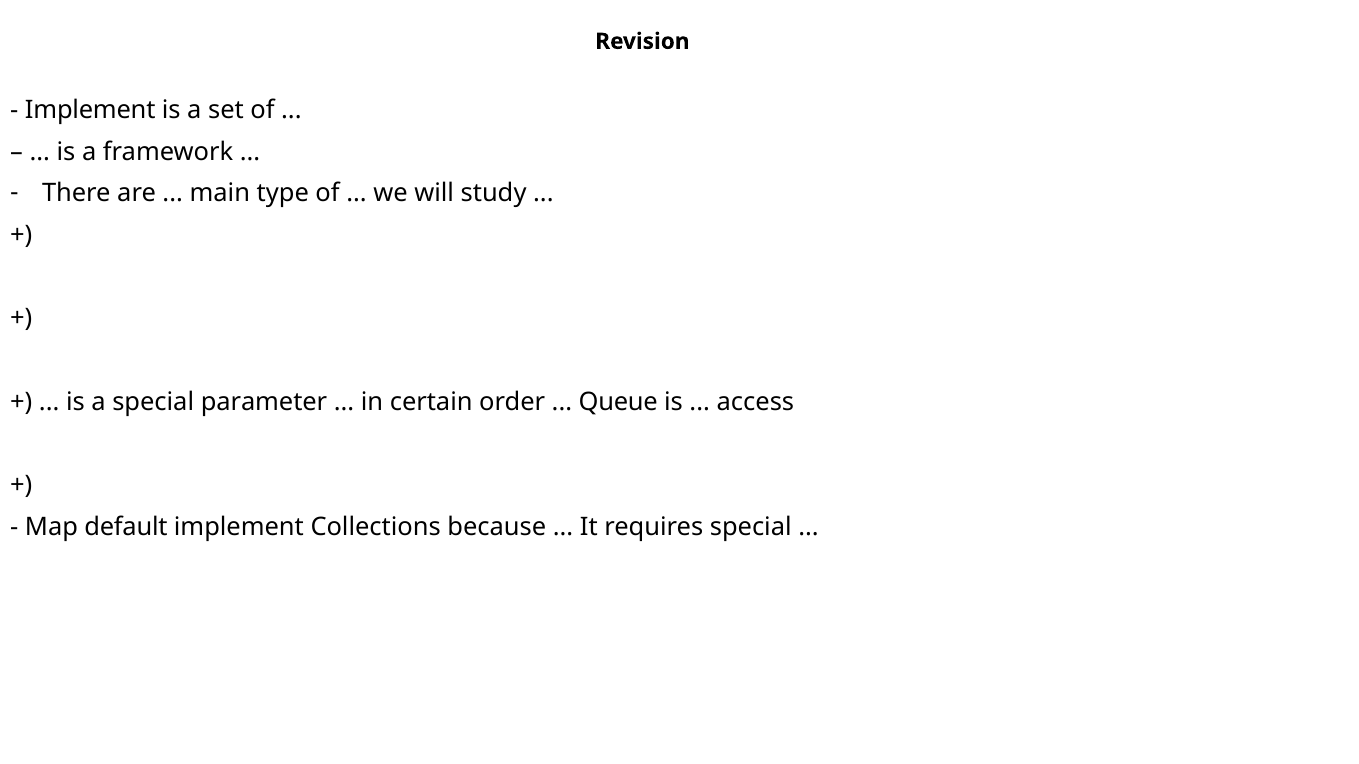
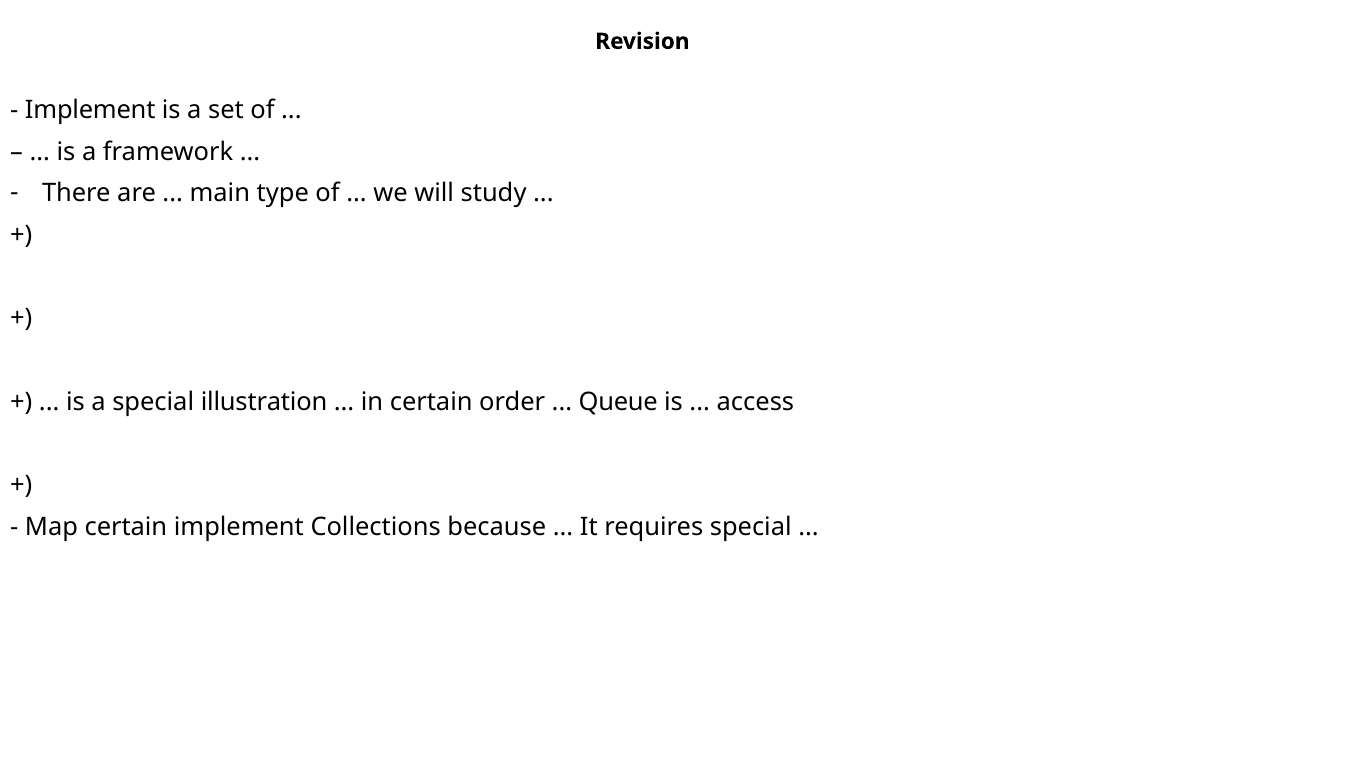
parameter: parameter -> illustration
Map default: default -> certain
